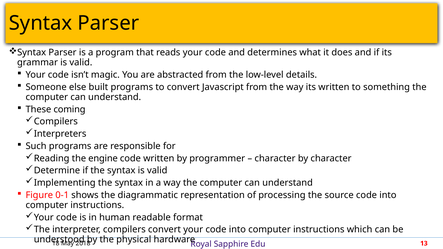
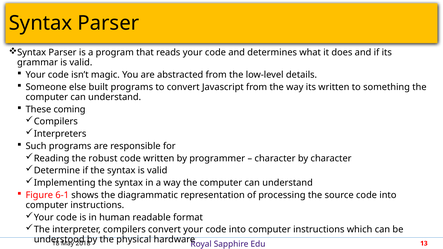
engine: engine -> robust
0-1: 0-1 -> 6-1
